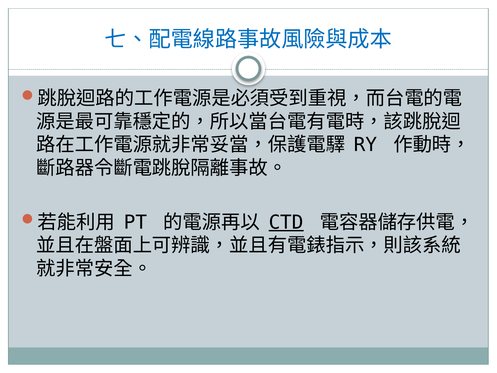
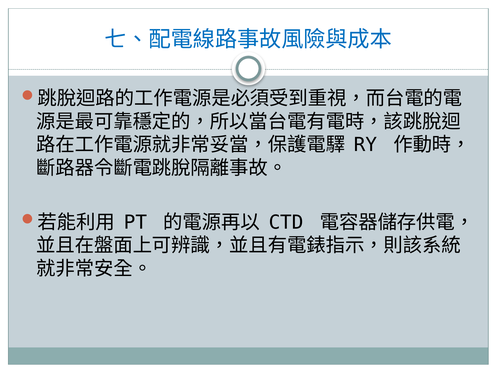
CTD underline: present -> none
